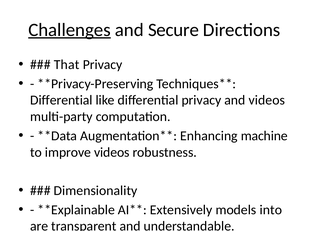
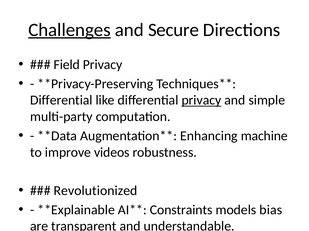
That: That -> Field
privacy at (201, 101) underline: none -> present
and videos: videos -> simple
Dimensionality: Dimensionality -> Revolutionized
Extensively: Extensively -> Constraints
models into: into -> bias
